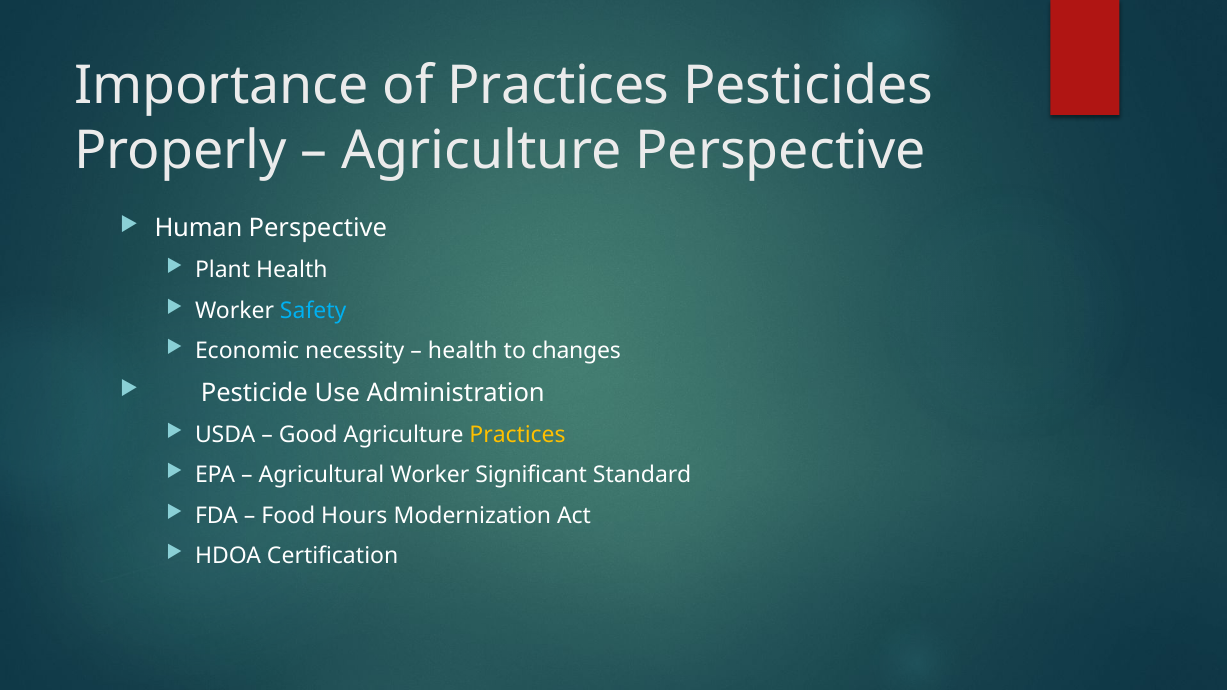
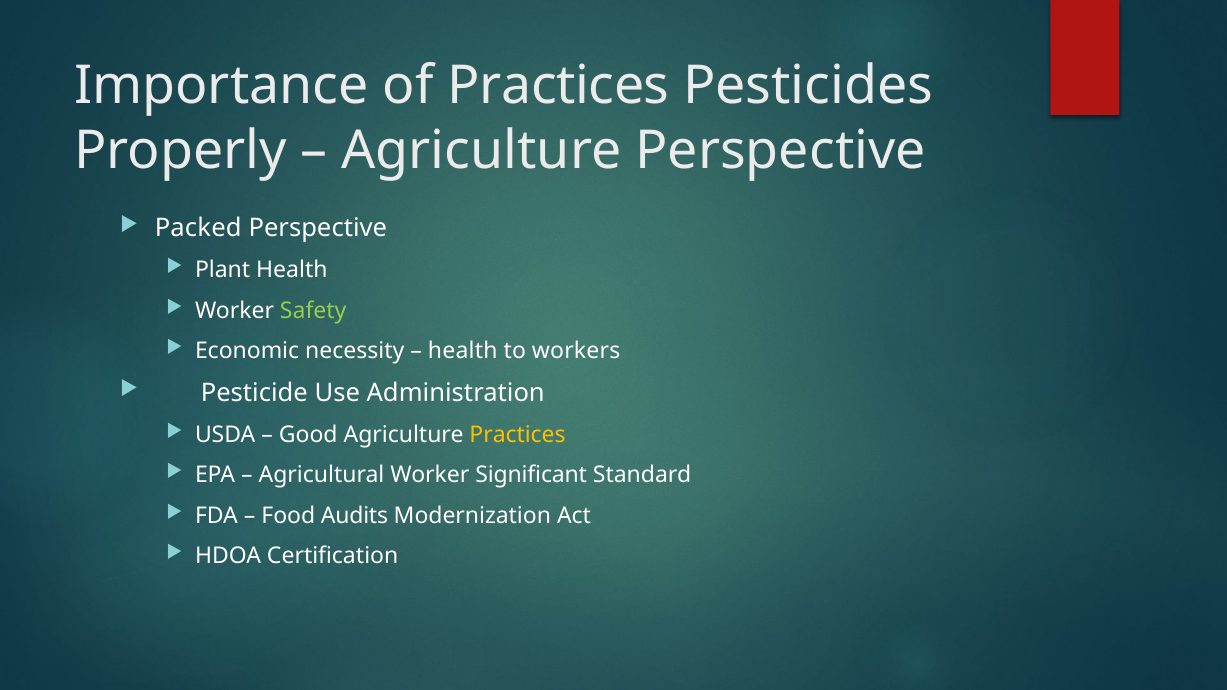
Human: Human -> Packed
Safety colour: light blue -> light green
changes: changes -> workers
Hours: Hours -> Audits
